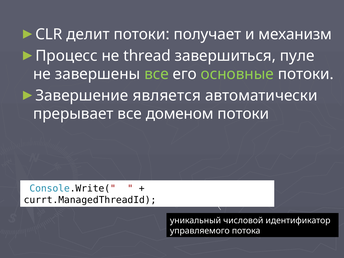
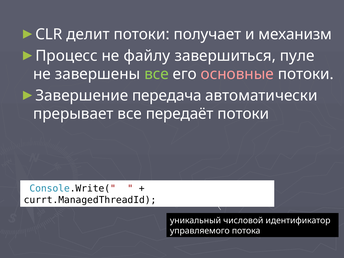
thread: thread -> файлу
основные colour: light green -> pink
является: является -> передача
доменом: доменом -> передаёт
